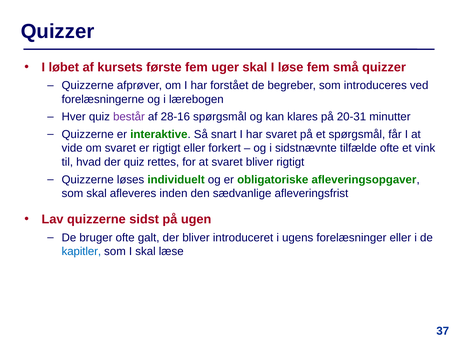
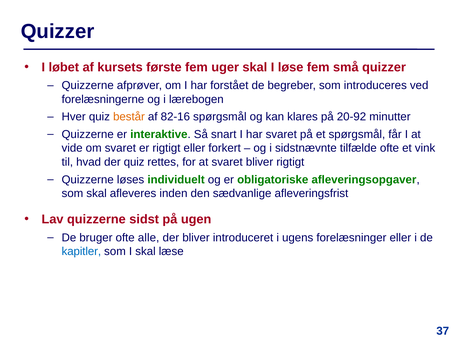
består colour: purple -> orange
28-16: 28-16 -> 82-16
20-31: 20-31 -> 20-92
galt: galt -> alle
